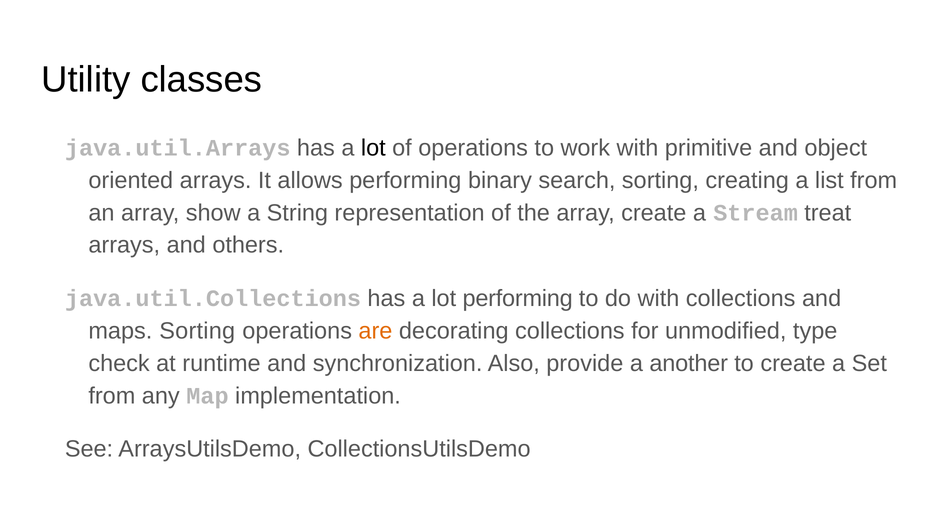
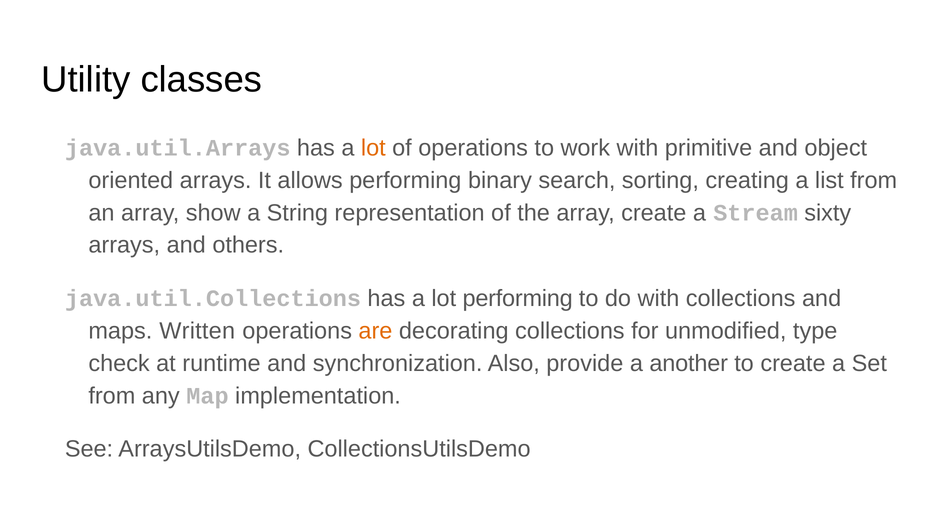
lot at (373, 148) colour: black -> orange
treat: treat -> sixty
maps Sorting: Sorting -> Written
